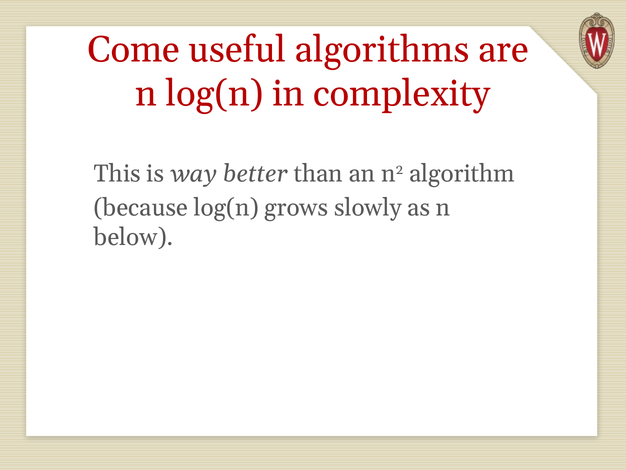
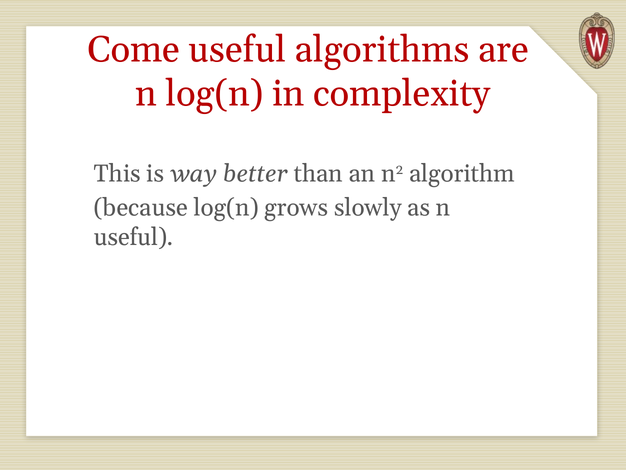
below at (134, 237): below -> useful
